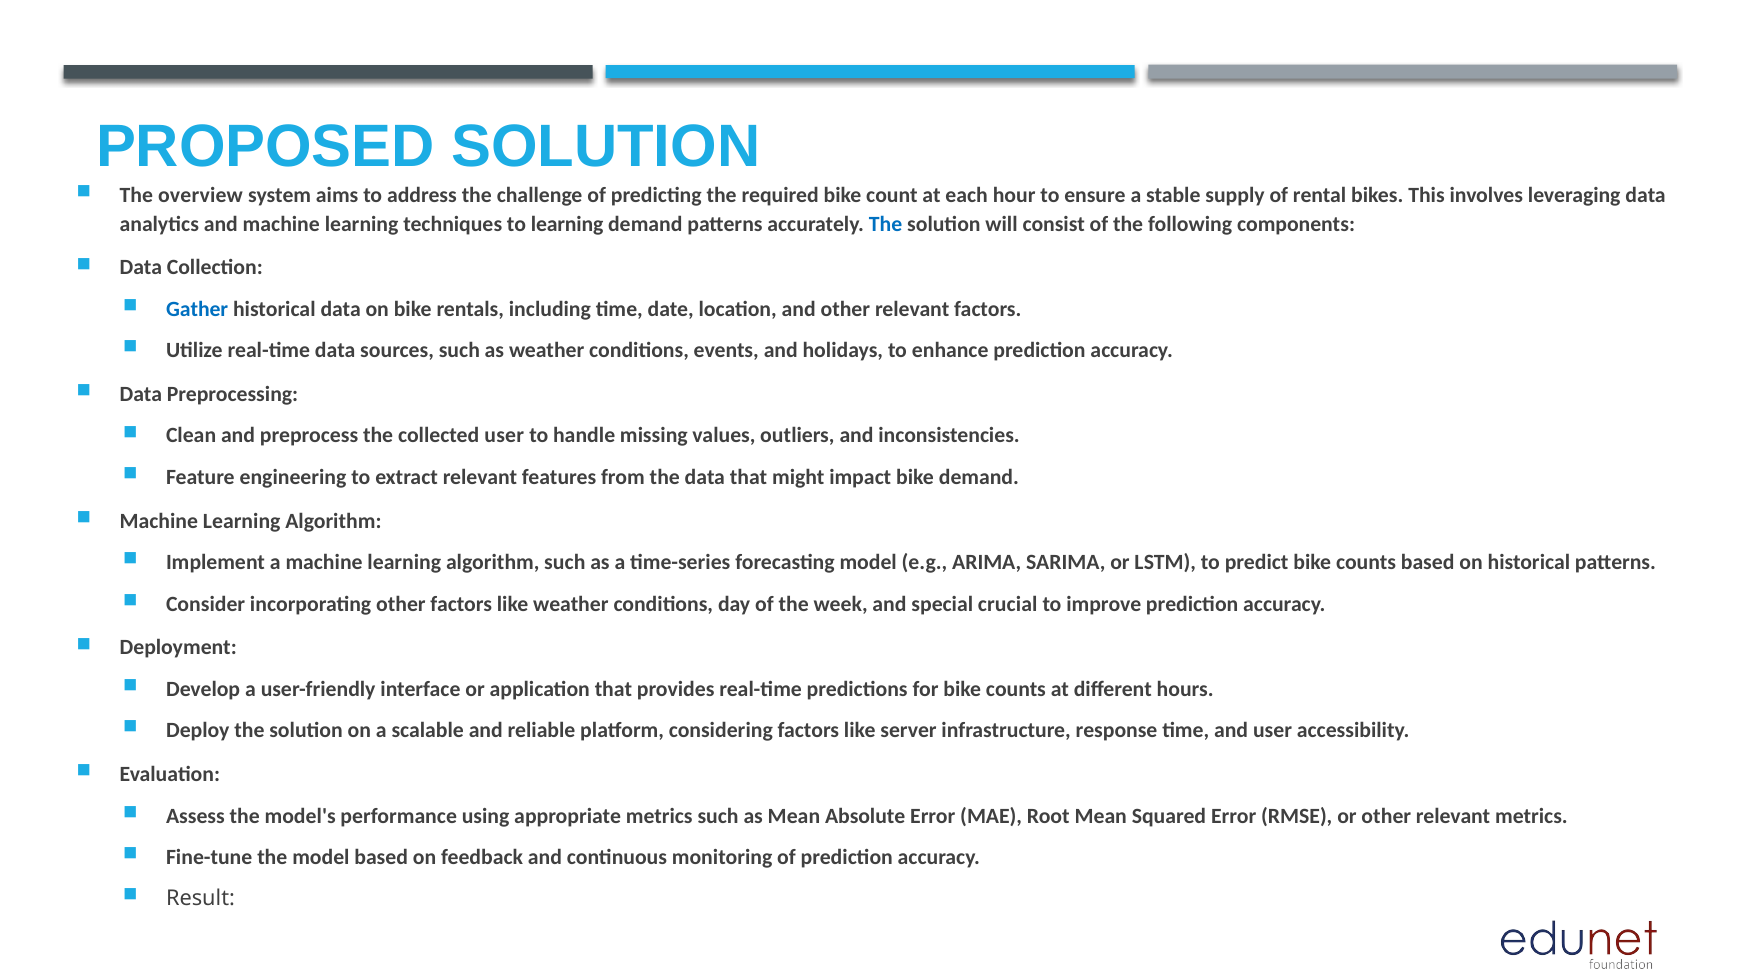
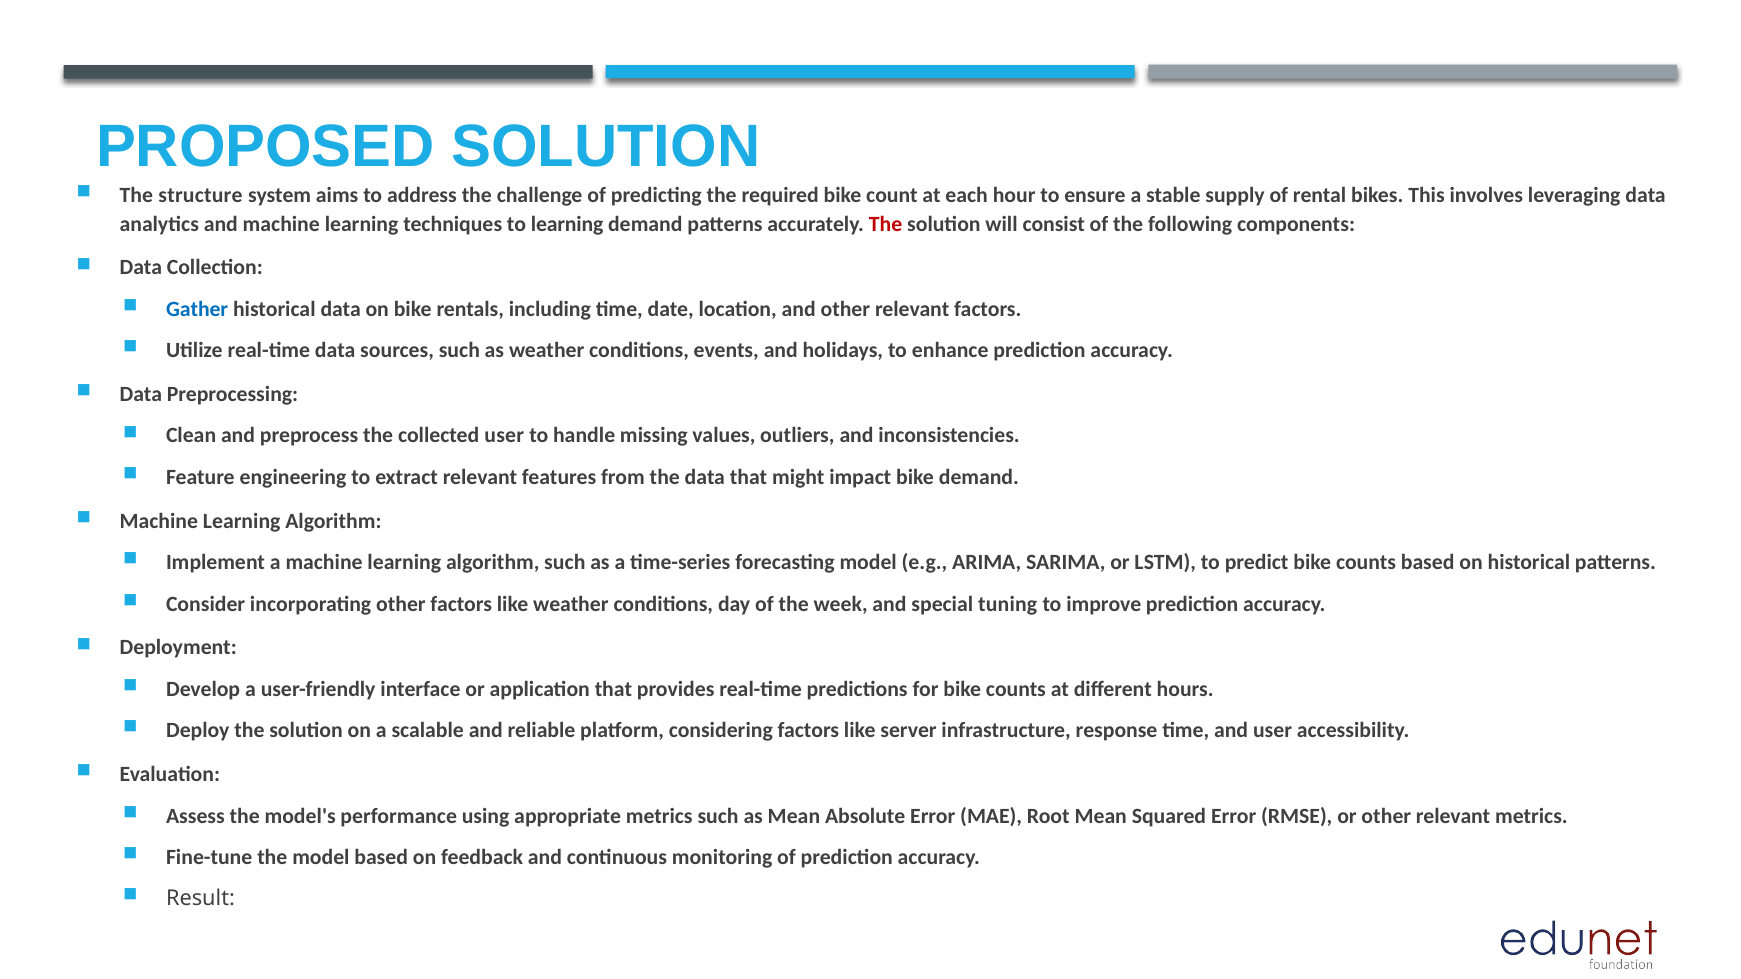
overview: overview -> structure
The at (886, 224) colour: blue -> red
crucial: crucial -> tuning
